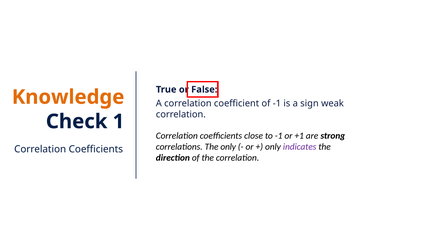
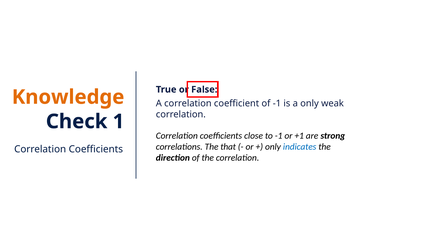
a sign: sign -> only
The only: only -> that
indicates colour: purple -> blue
